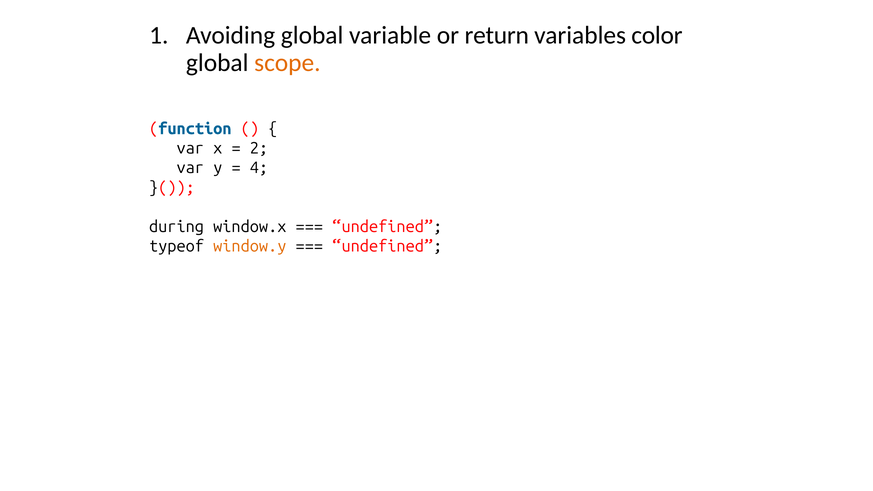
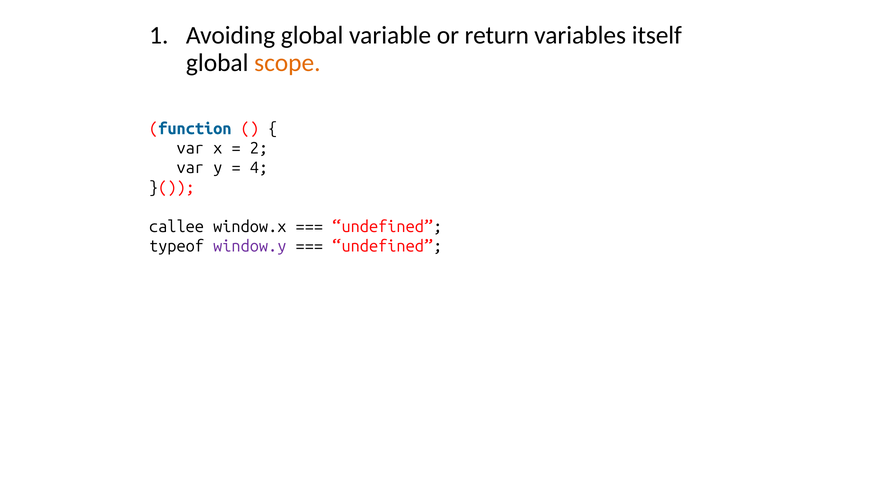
color: color -> itself
during: during -> callee
window.y colour: orange -> purple
